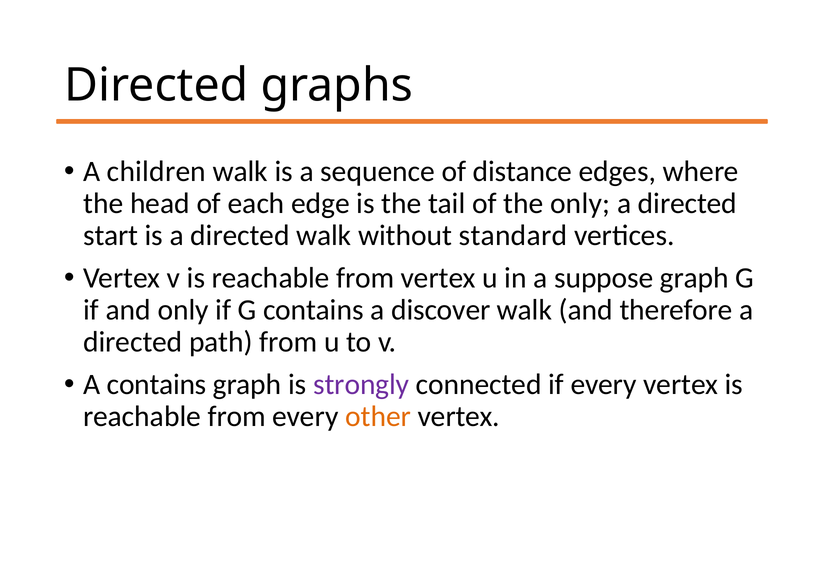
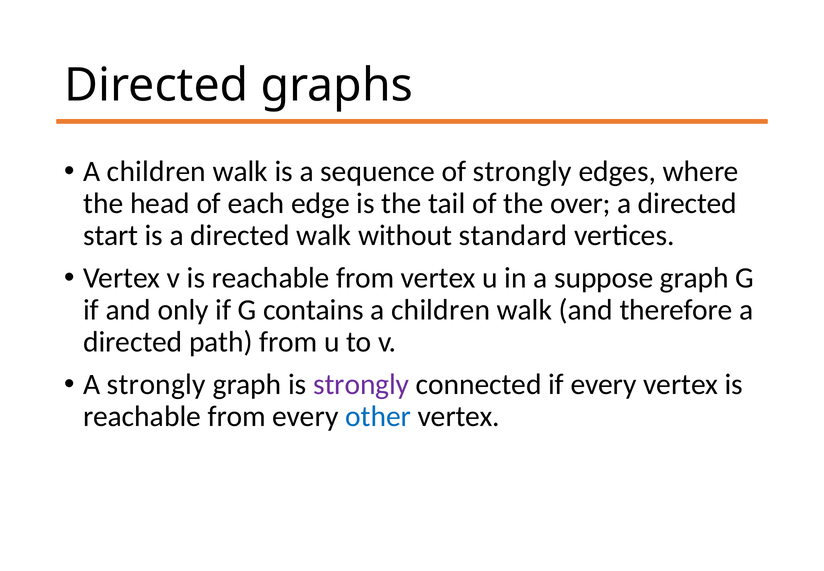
of distance: distance -> strongly
the only: only -> over
contains a discover: discover -> children
A contains: contains -> strongly
other colour: orange -> blue
